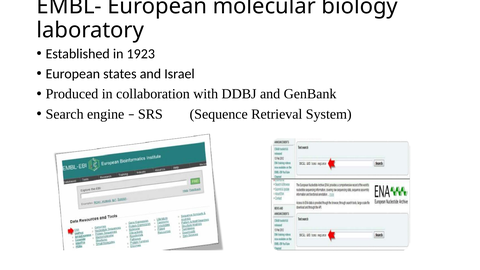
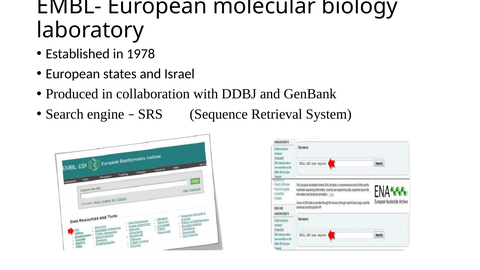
1923: 1923 -> 1978
